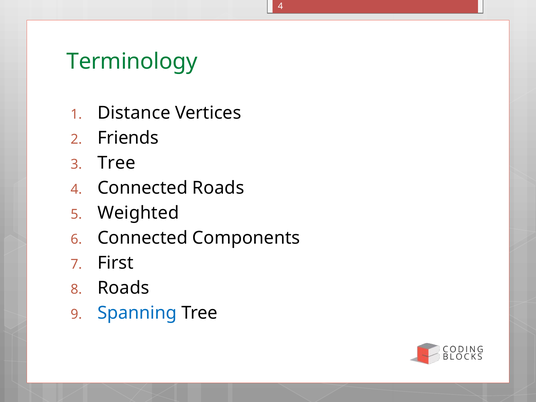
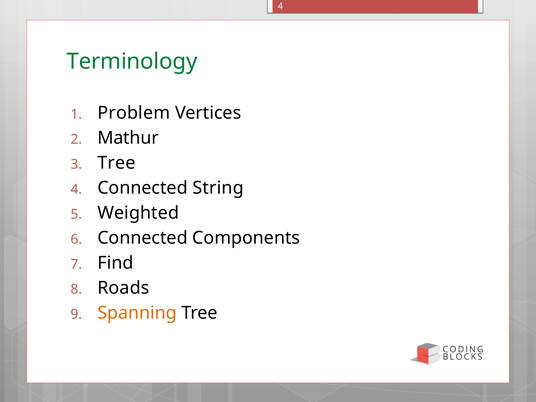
Distance: Distance -> Problem
Friends: Friends -> Mathur
Connected Roads: Roads -> String
First: First -> Find
Spanning colour: blue -> orange
